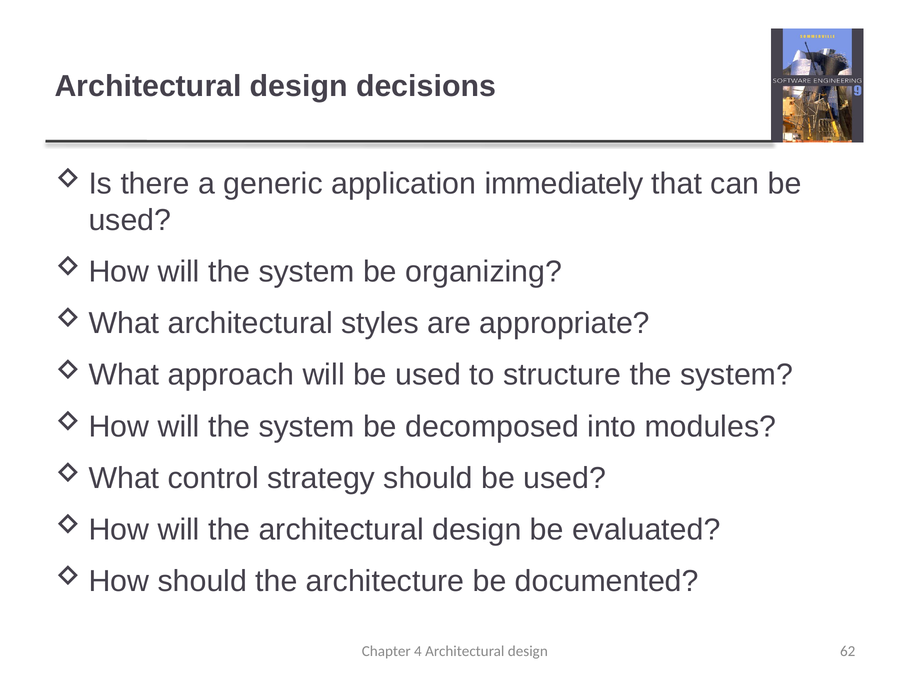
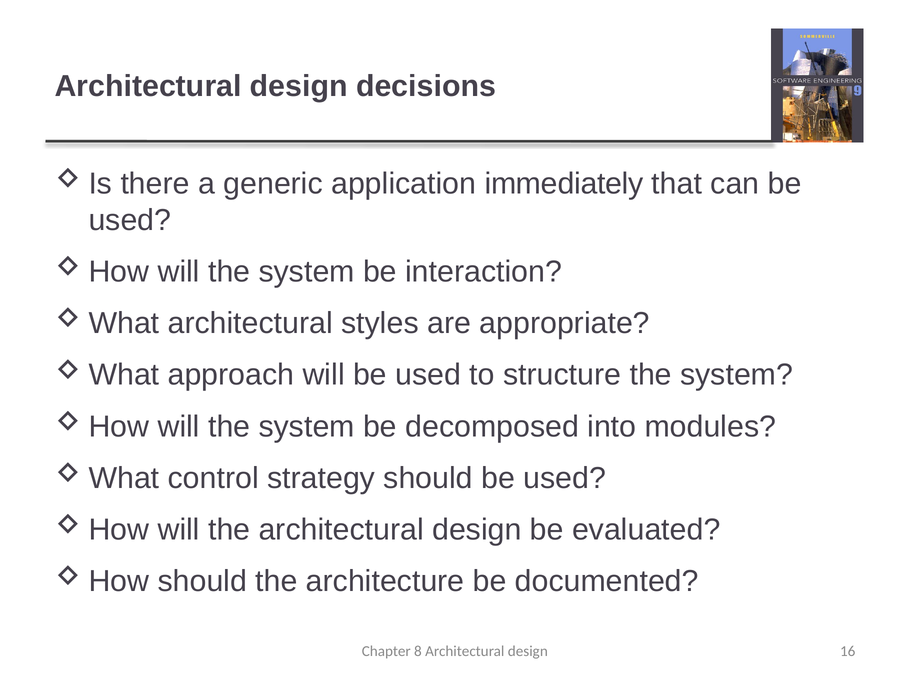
organizing: organizing -> interaction
4: 4 -> 8
62: 62 -> 16
